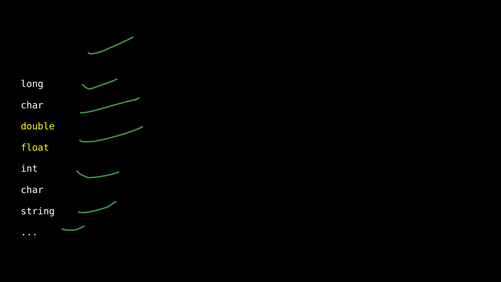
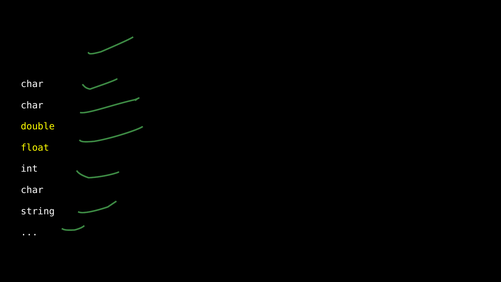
long at (32, 84): long -> char
